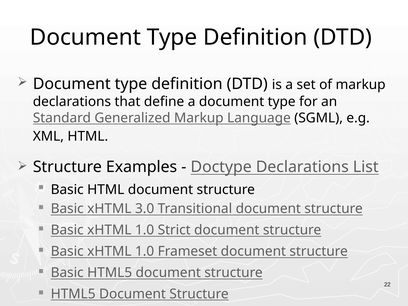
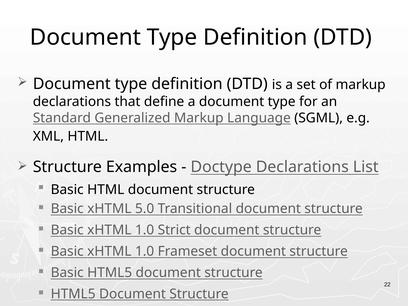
3.0: 3.0 -> 5.0
